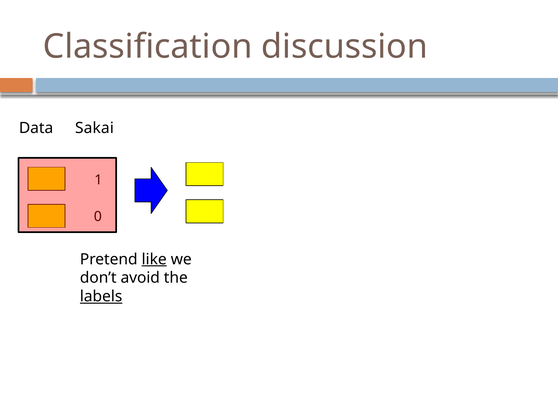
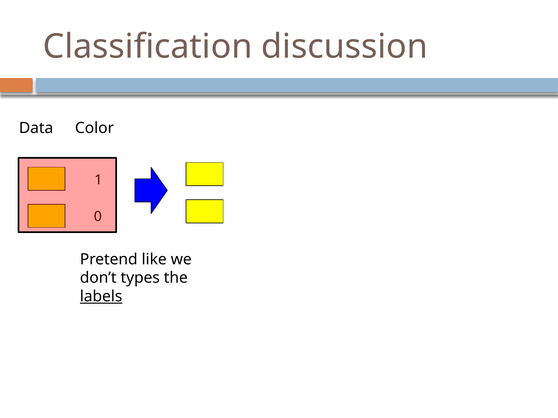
Sakai: Sakai -> Color
like underline: present -> none
avoid: avoid -> types
